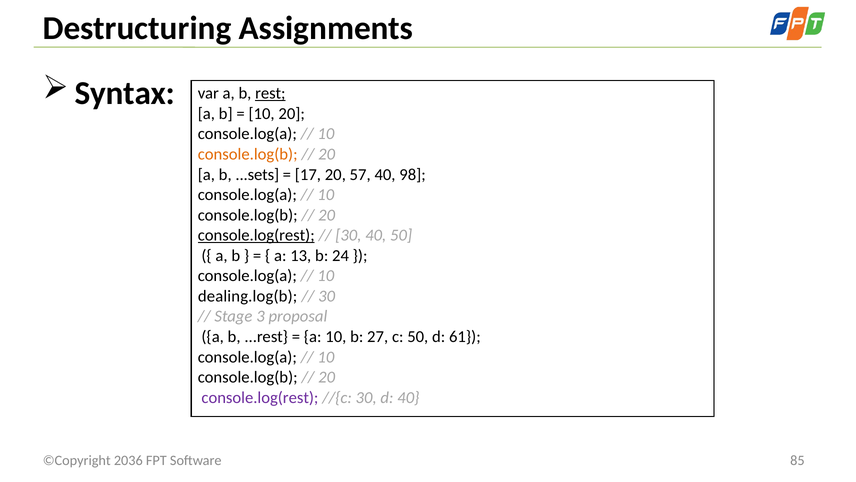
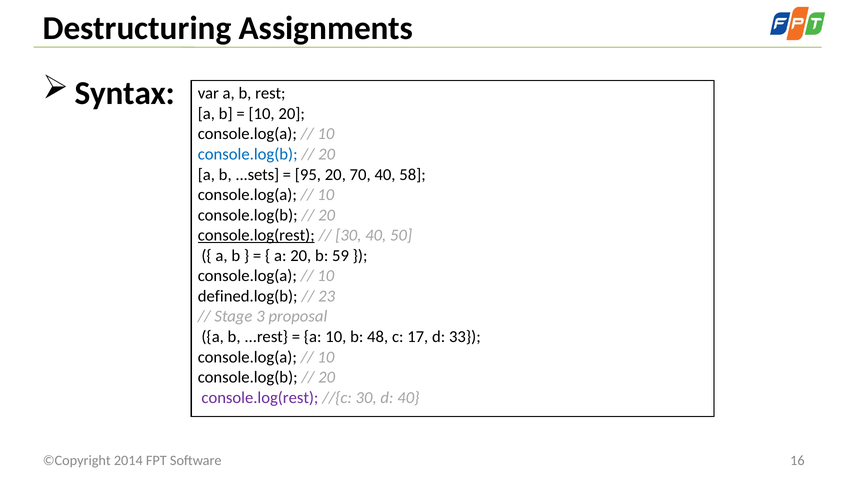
rest underline: present -> none
console.log(b at (248, 154) colour: orange -> blue
17: 17 -> 95
57: 57 -> 70
98: 98 -> 58
a 13: 13 -> 20
24: 24 -> 59
dealing.log(b: dealing.log(b -> defined.log(b
30 at (327, 296): 30 -> 23
27: 27 -> 48
c 50: 50 -> 17
61: 61 -> 33
2036: 2036 -> 2014
85: 85 -> 16
